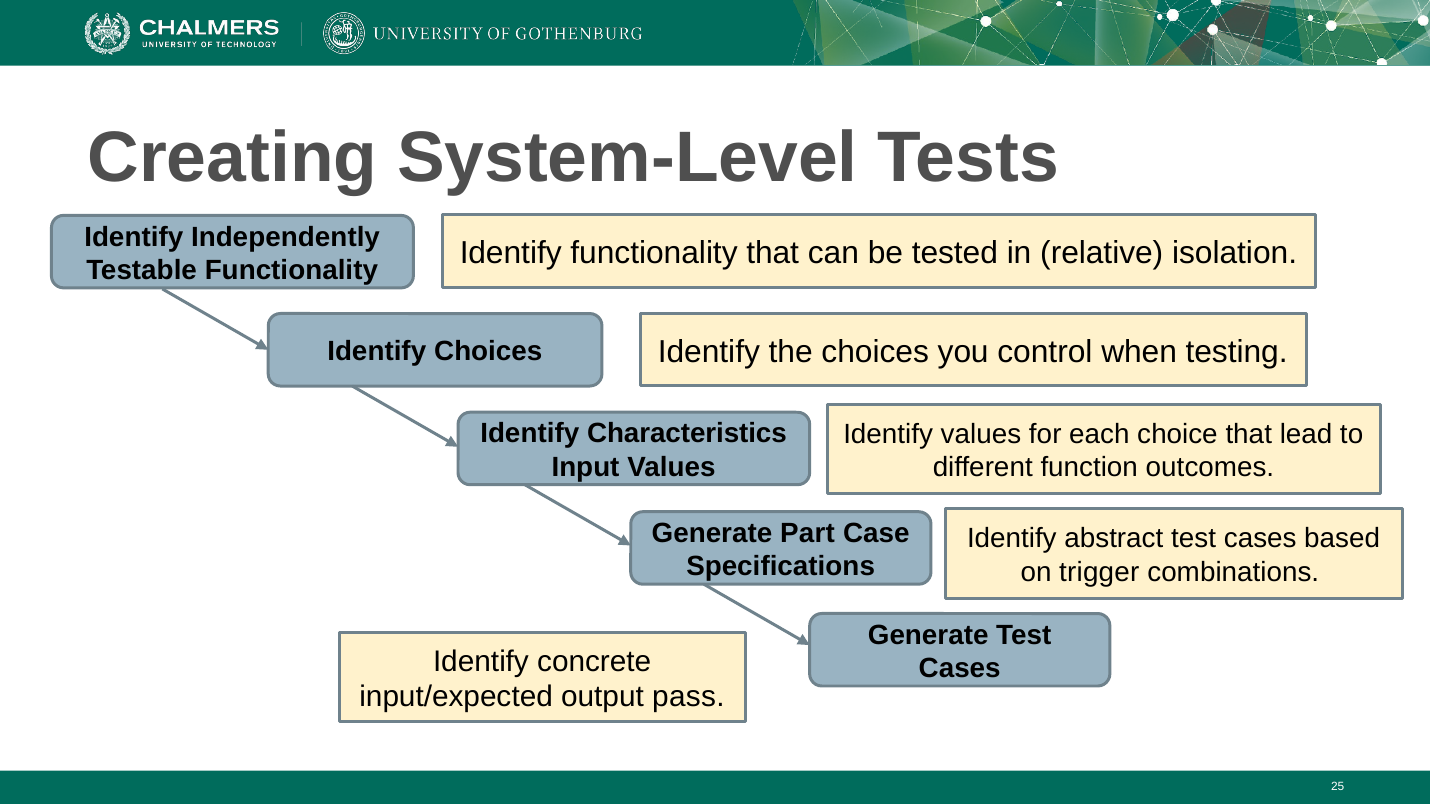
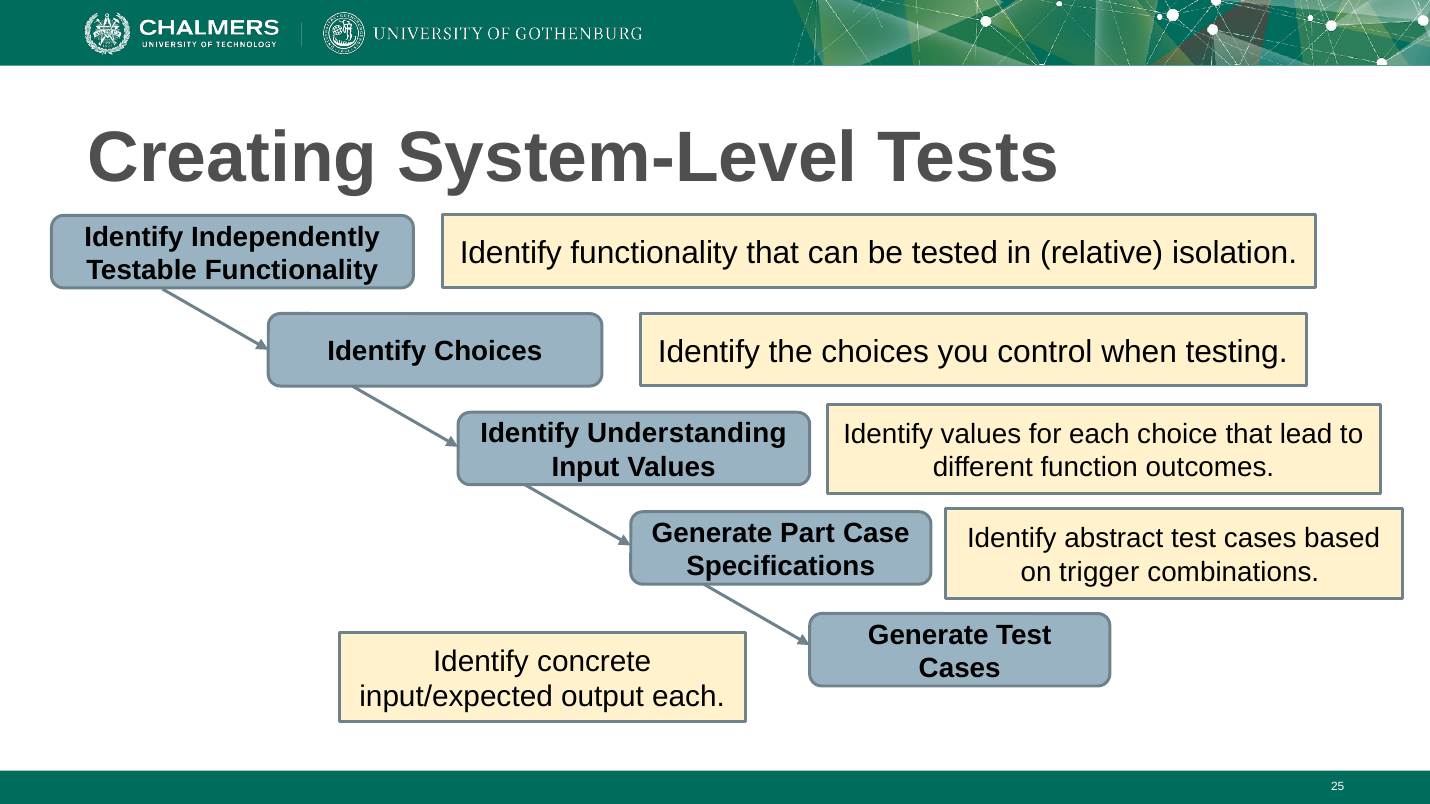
Characteristics: Characteristics -> Understanding
output pass: pass -> each
